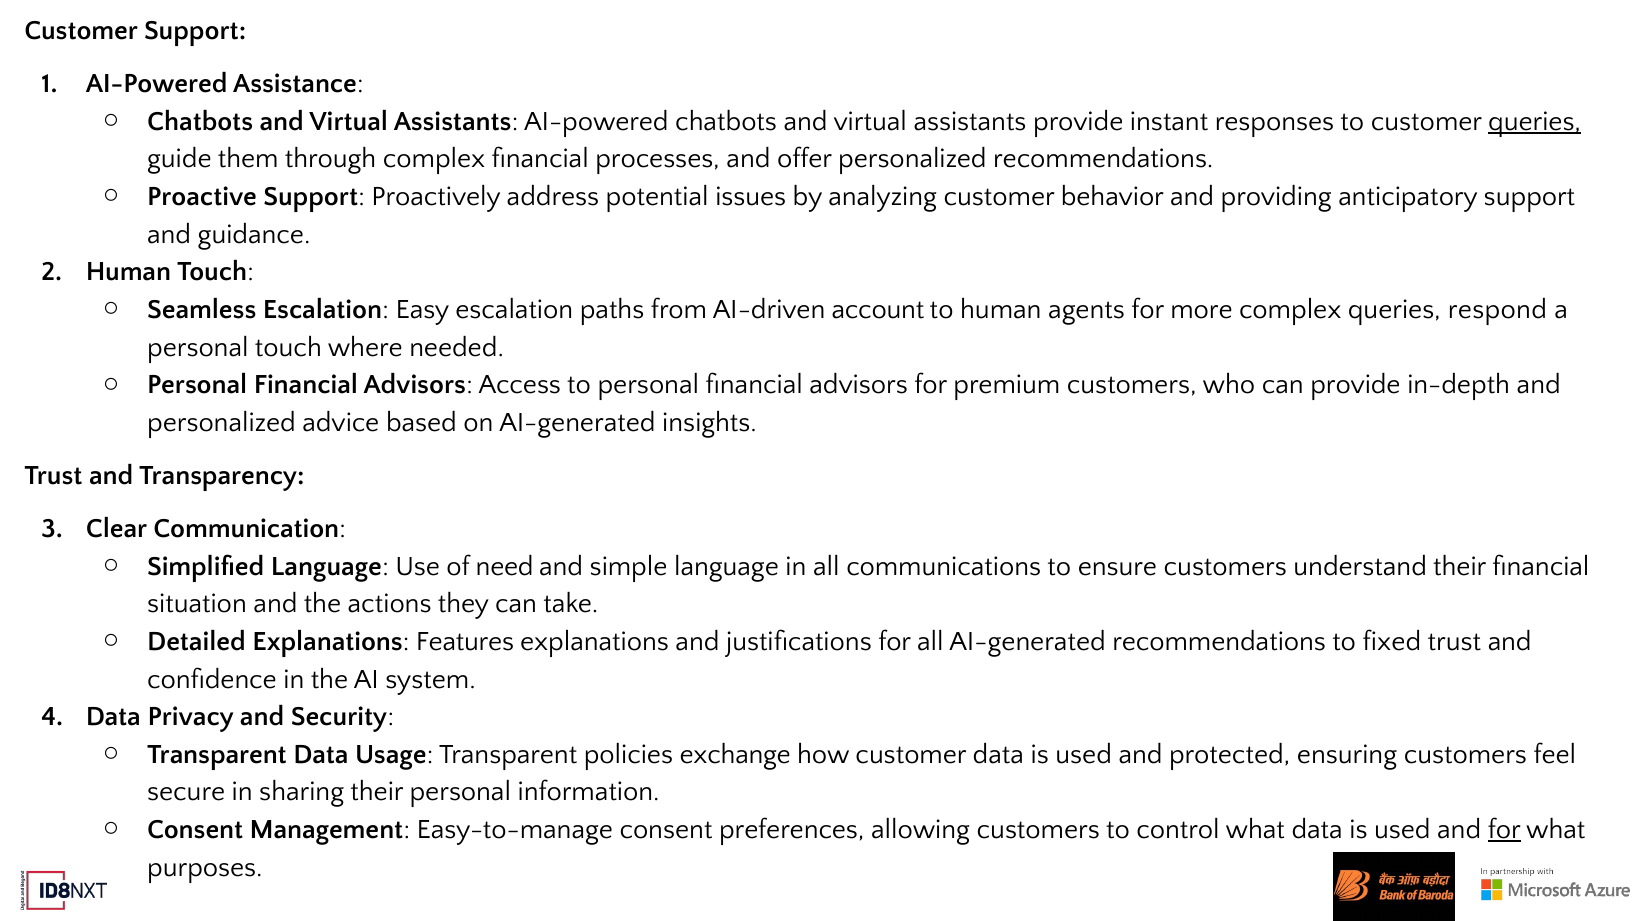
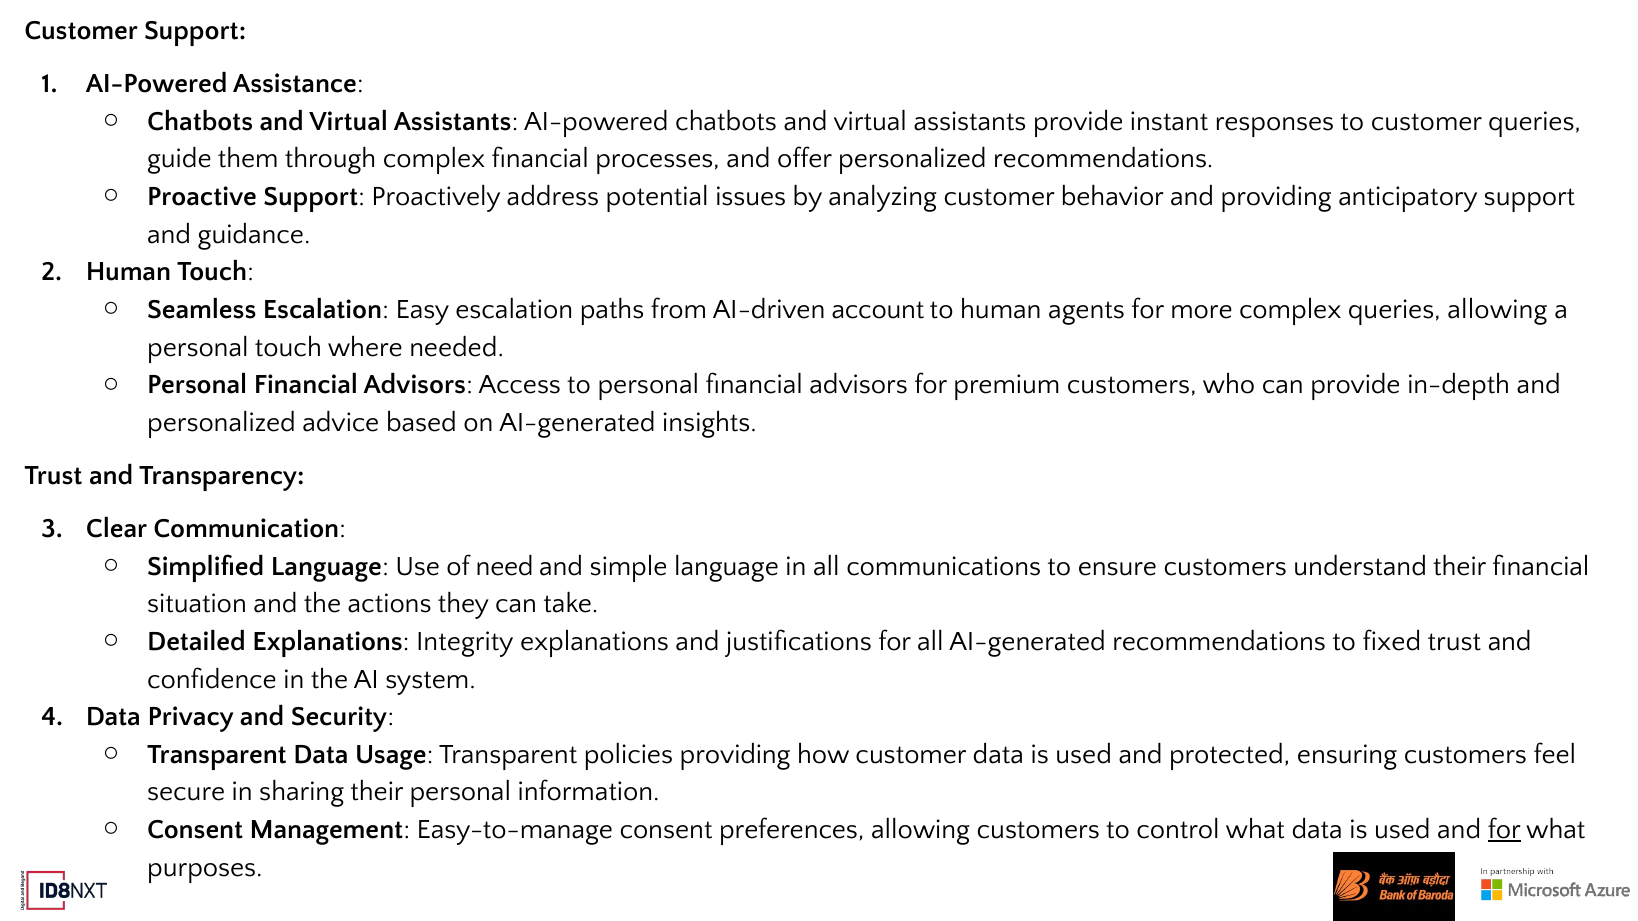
queries at (1535, 121) underline: present -> none
queries respond: respond -> allowing
Features: Features -> Integrity
policies exchange: exchange -> providing
